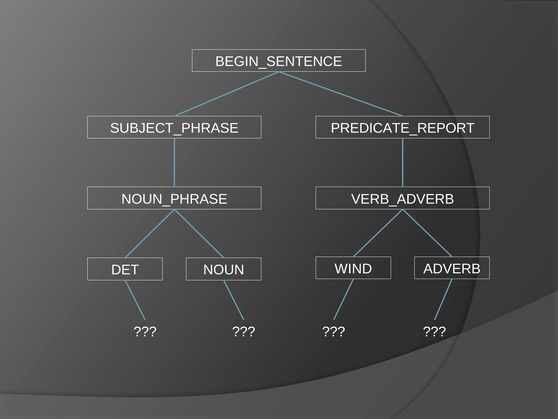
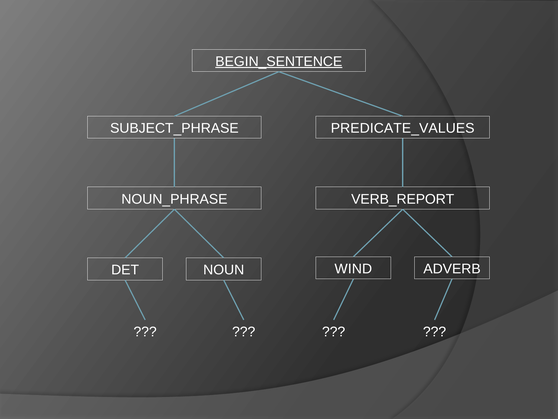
BEGIN_SENTENCE underline: none -> present
PREDICATE_REPORT: PREDICATE_REPORT -> PREDICATE_VALUES
VERB_ADVERB: VERB_ADVERB -> VERB_REPORT
